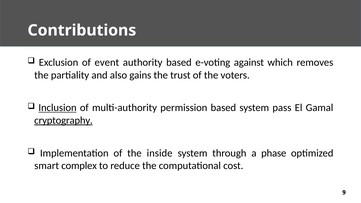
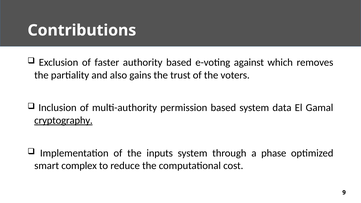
event: event -> faster
Inclusion underline: present -> none
pass: pass -> data
inside: inside -> inputs
